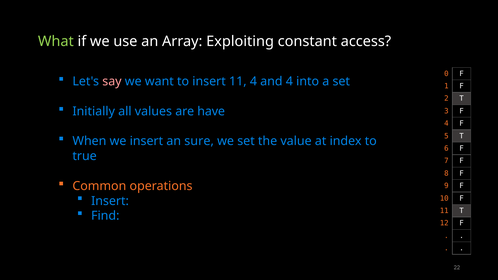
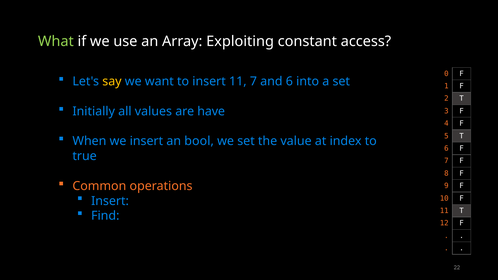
say colour: pink -> yellow
11 4: 4 -> 7
and 4: 4 -> 6
sure: sure -> bool
